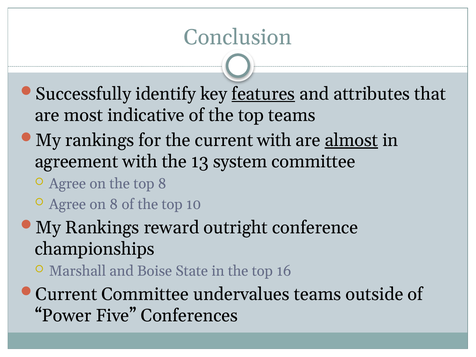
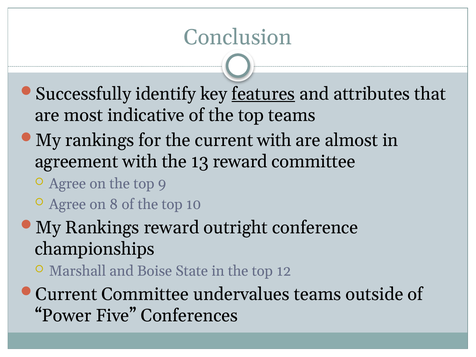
almost underline: present -> none
13 system: system -> reward
top 8: 8 -> 9
16: 16 -> 12
